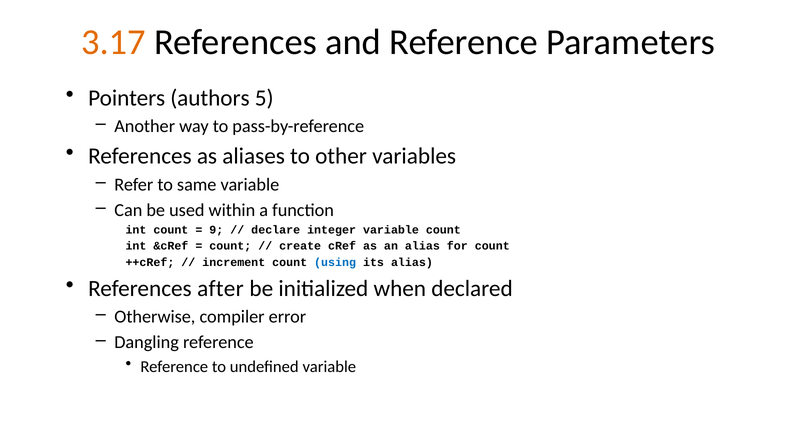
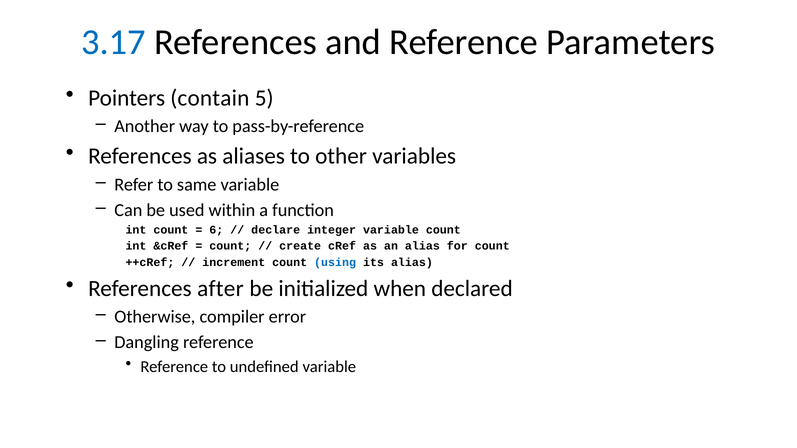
3.17 colour: orange -> blue
authors: authors -> contain
9: 9 -> 6
